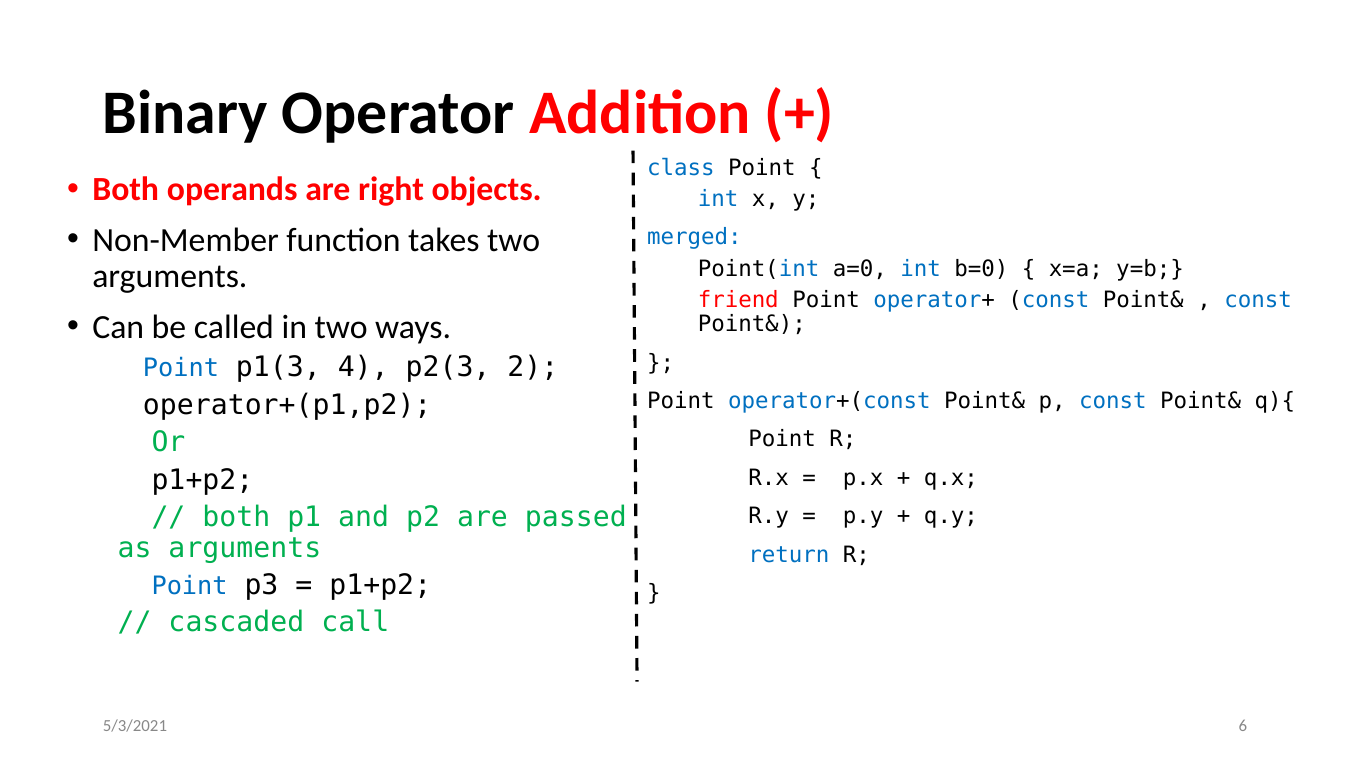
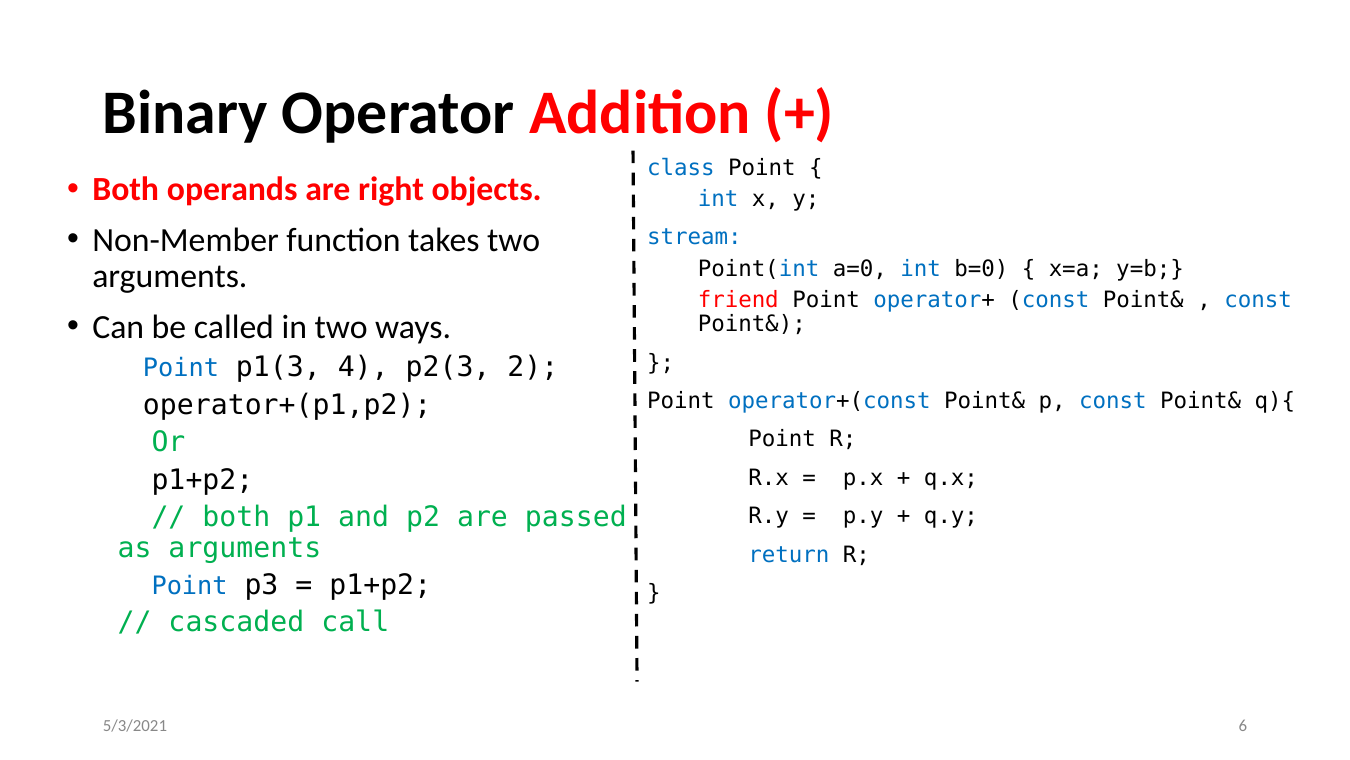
merged: merged -> stream
